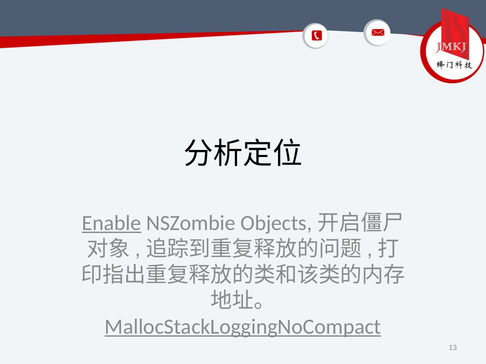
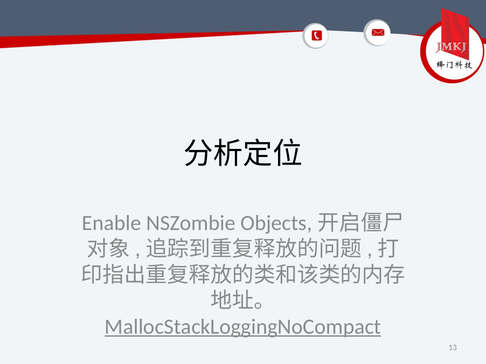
Enable underline: present -> none
